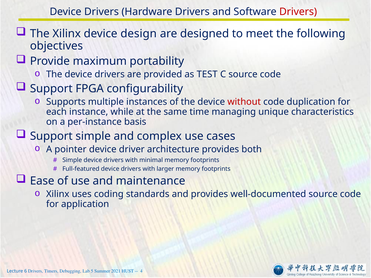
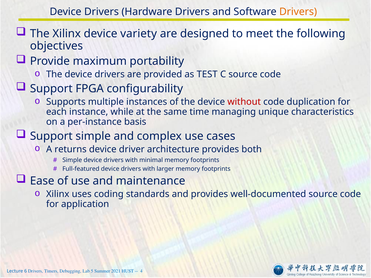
Drivers at (298, 12) colour: red -> orange
design: design -> variety
pointer: pointer -> returns
